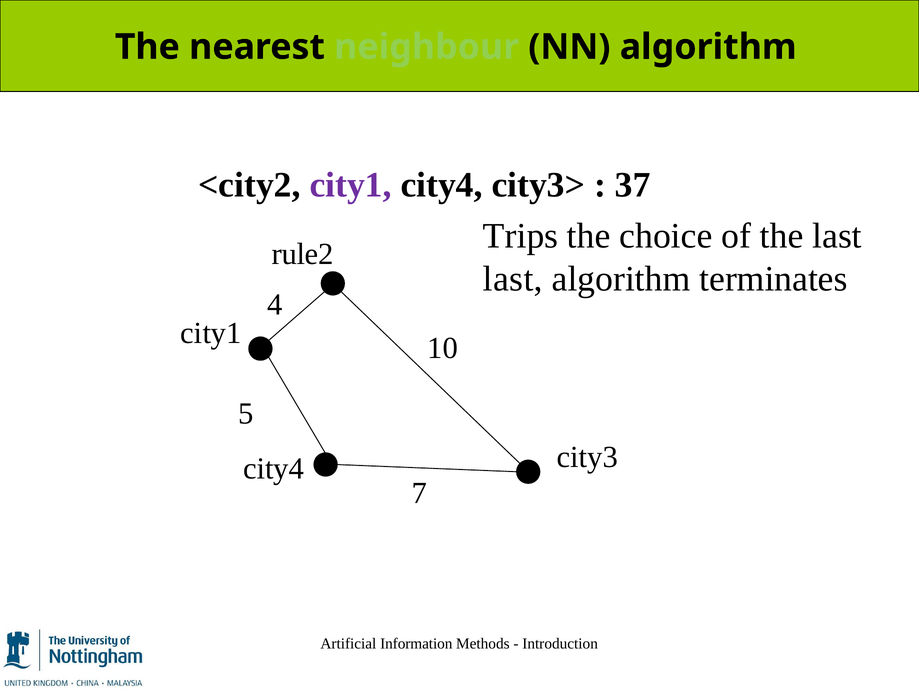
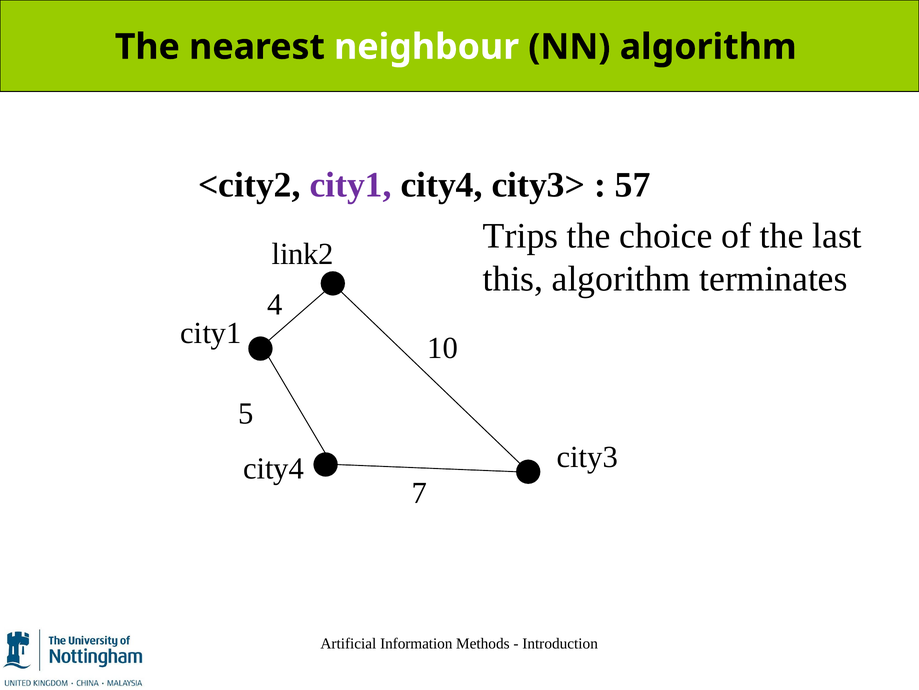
neighbour colour: light green -> white
37: 37 -> 57
rule2: rule2 -> link2
last at (513, 278): last -> this
